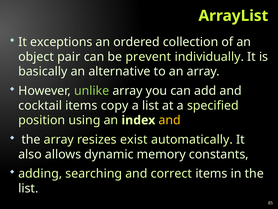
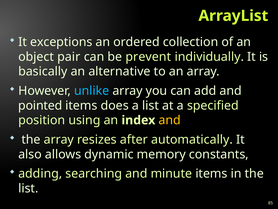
unlike colour: light green -> light blue
cocktail: cocktail -> pointed
copy: copy -> does
exist: exist -> after
correct: correct -> minute
